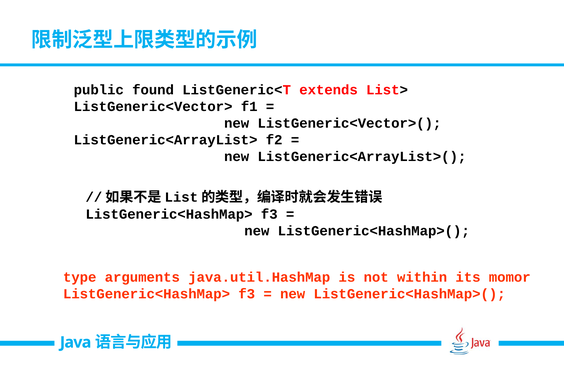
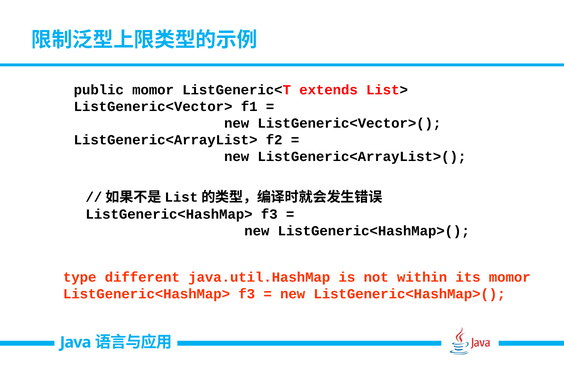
public found: found -> momor
arguments: arguments -> different
